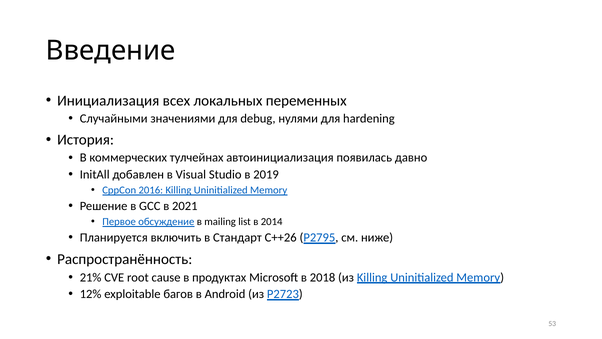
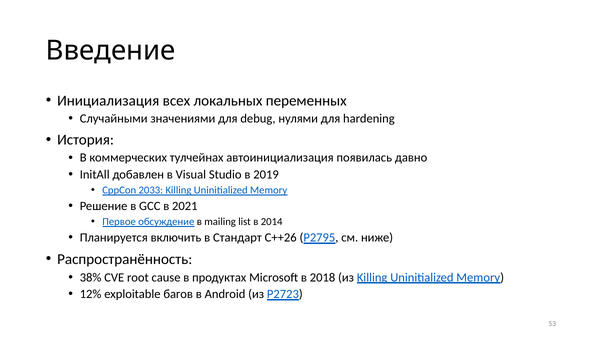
2016: 2016 -> 2033
21%: 21% -> 38%
